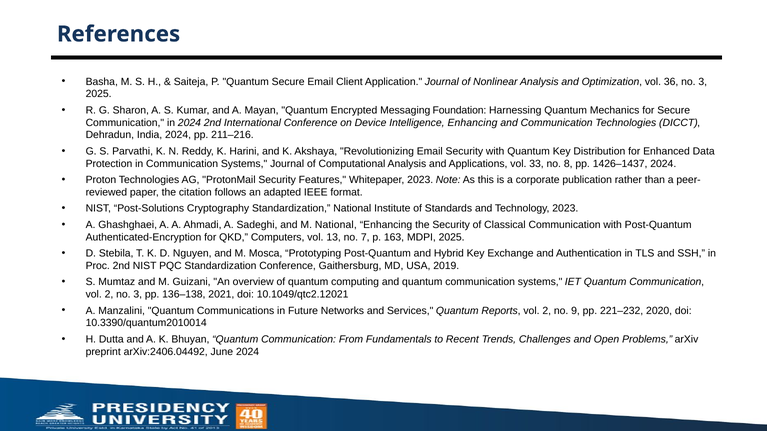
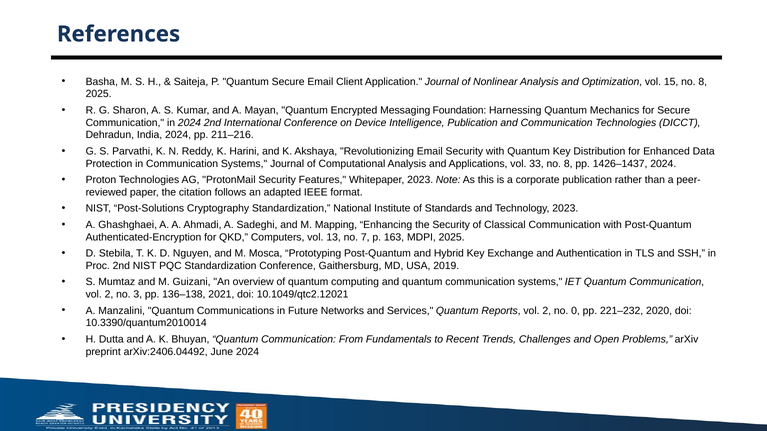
36: 36 -> 15
3 at (703, 82): 3 -> 8
Intelligence Enhancing: Enhancing -> Publication
M National: National -> Mapping
9: 9 -> 0
